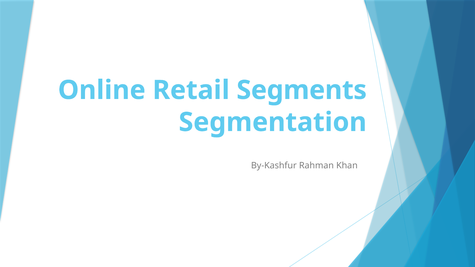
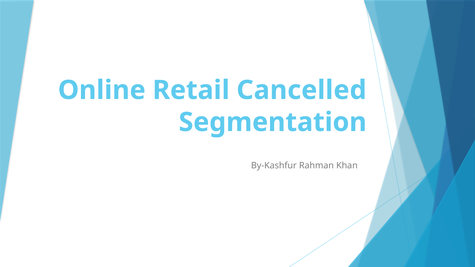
Segments: Segments -> Cancelled
